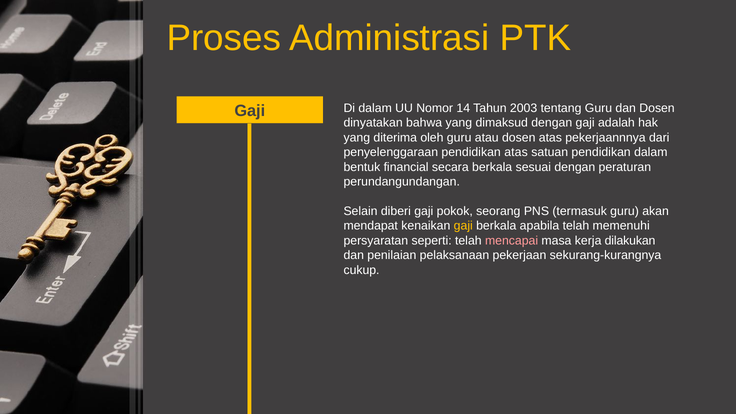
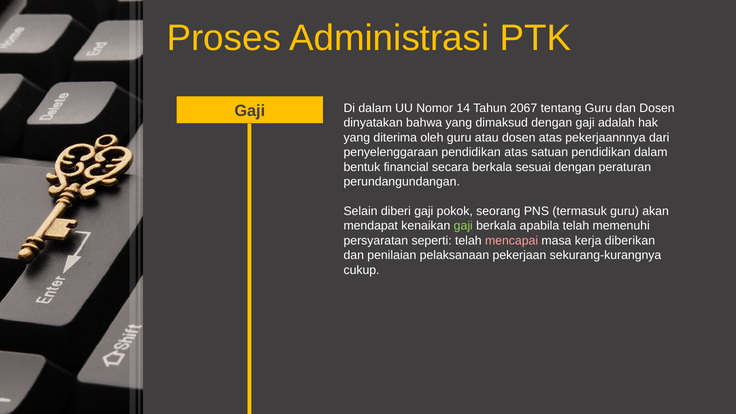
2003: 2003 -> 2067
gaji at (463, 226) colour: yellow -> light green
dilakukan: dilakukan -> diberikan
